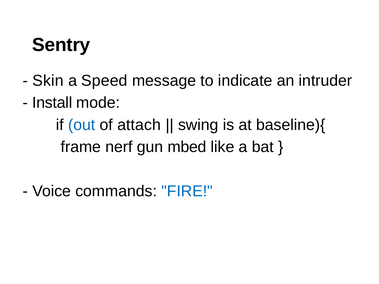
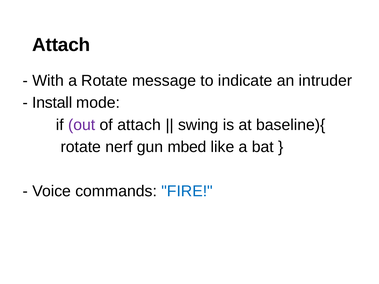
Sentry at (61, 45): Sentry -> Attach
Skin: Skin -> With
a Speed: Speed -> Rotate
out colour: blue -> purple
frame at (81, 147): frame -> rotate
